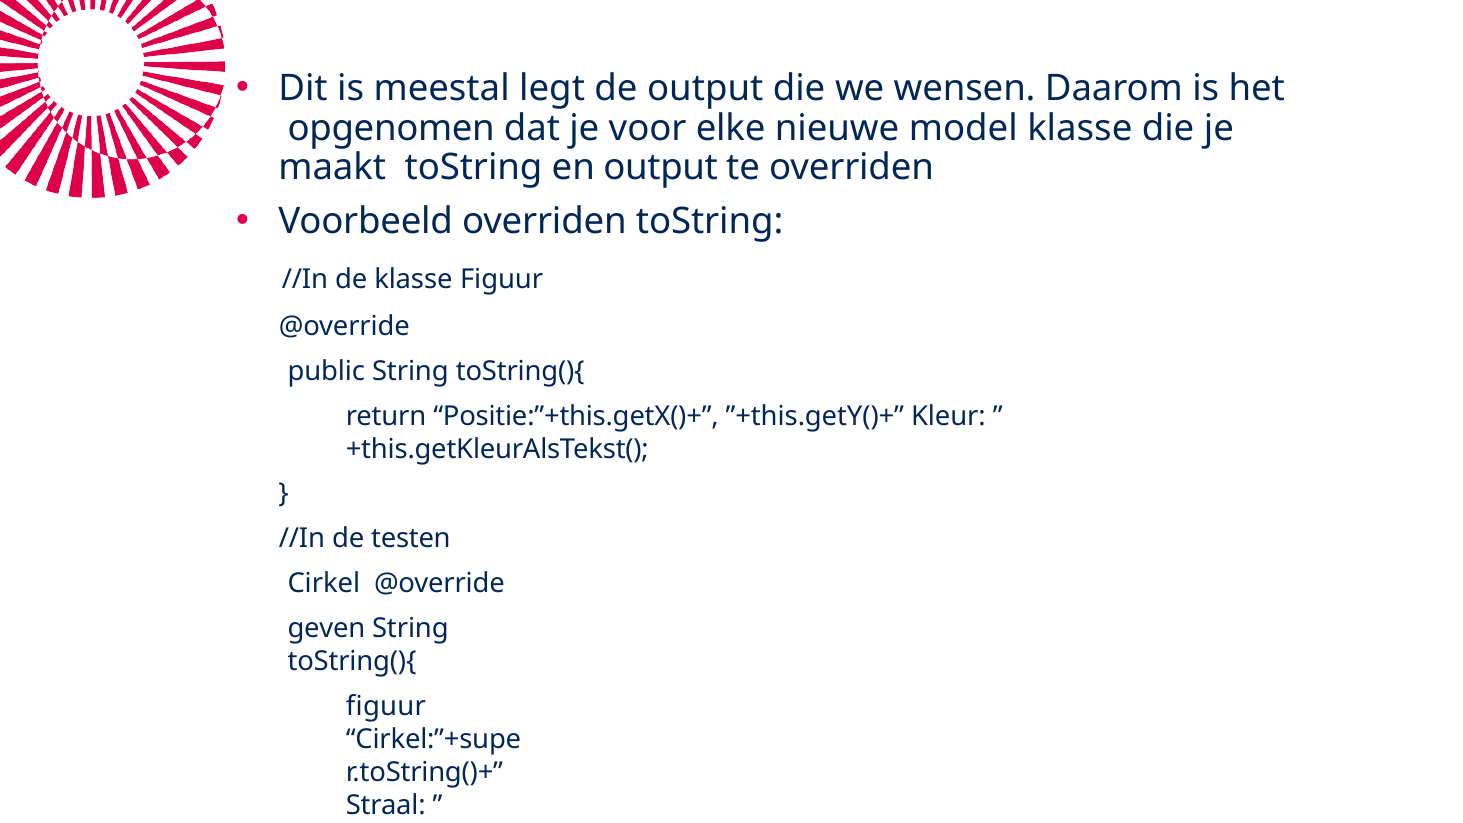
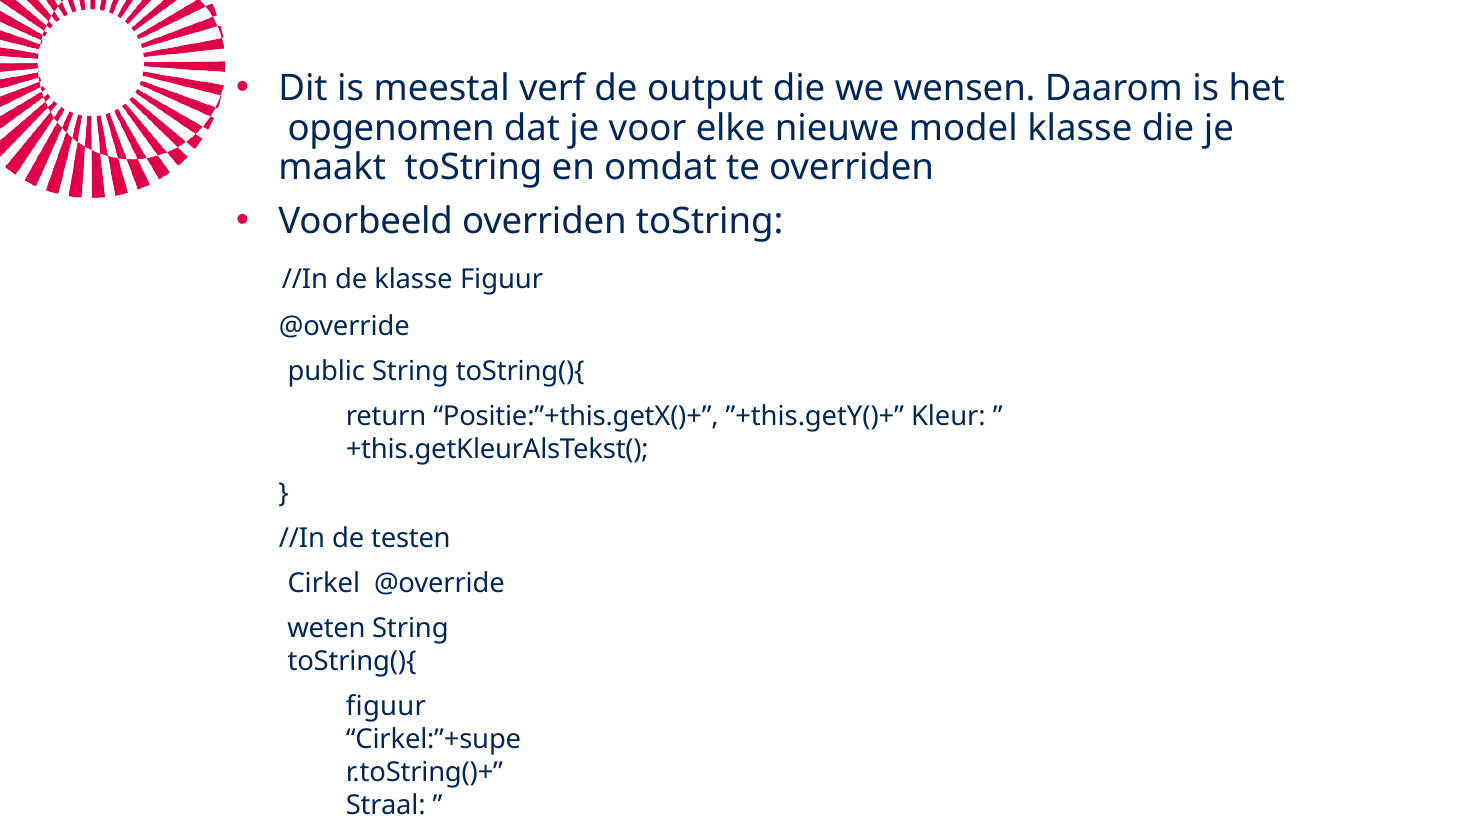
legt: legt -> verf
en output: output -> omdat
geven: geven -> weten
